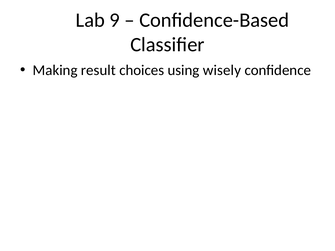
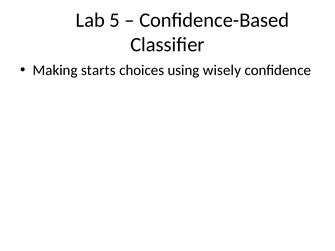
9: 9 -> 5
result: result -> starts
